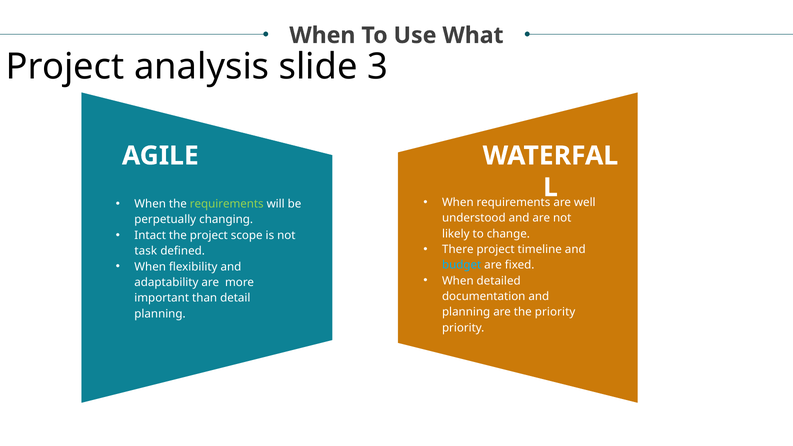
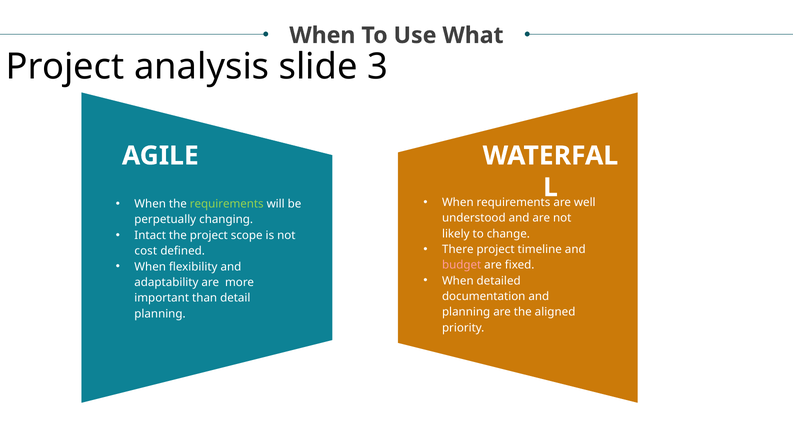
task: task -> cost
budget colour: light blue -> pink
the priority: priority -> aligned
